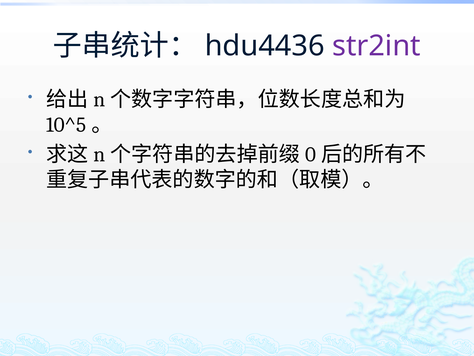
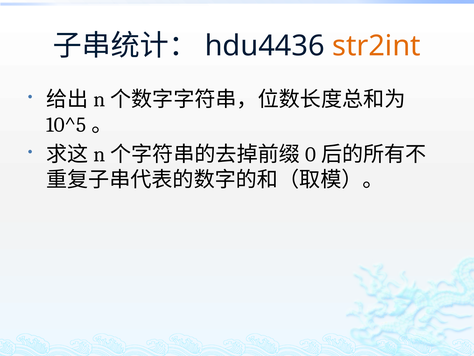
str2int colour: purple -> orange
